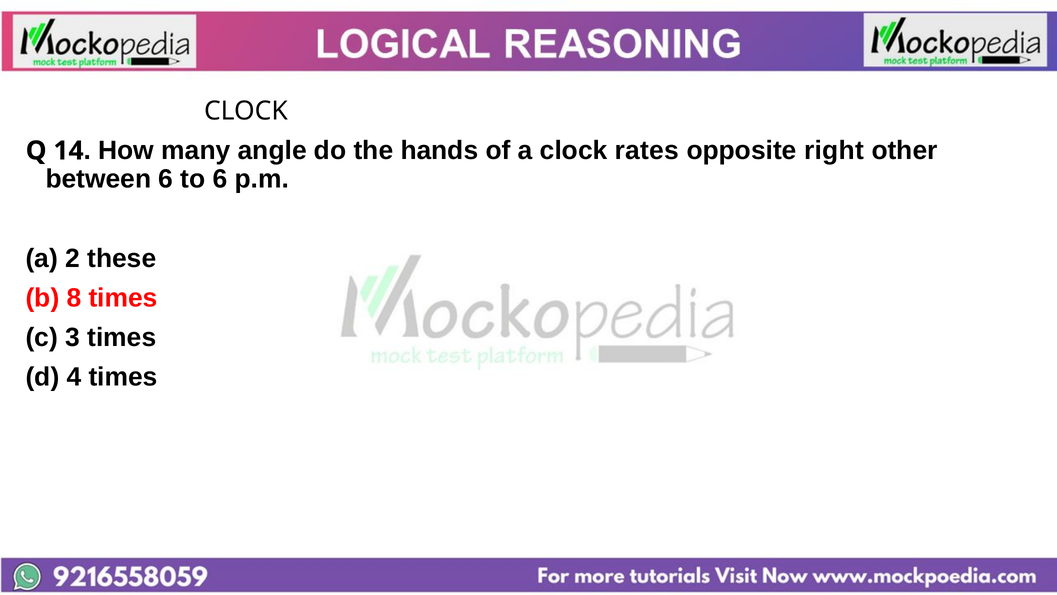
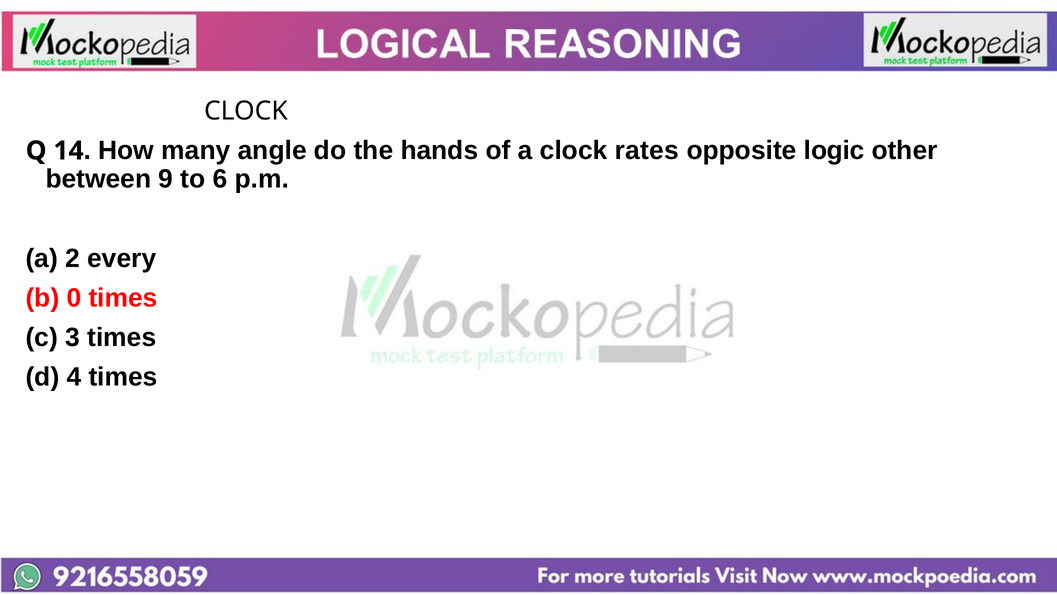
right: right -> logic
between 6: 6 -> 9
these: these -> every
8: 8 -> 0
